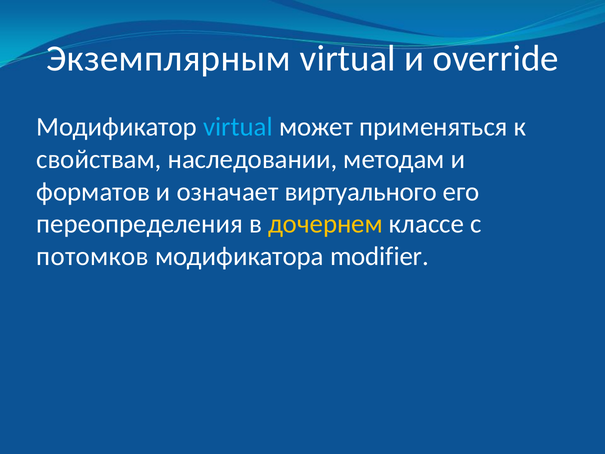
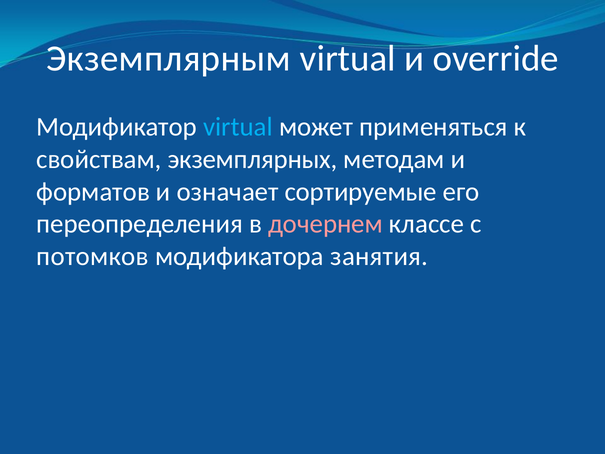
наследовании: наследовании -> экземплярных
виртуального: виртуального -> сортируемые
дочернем colour: yellow -> pink
modifier: modifier -> занятия
